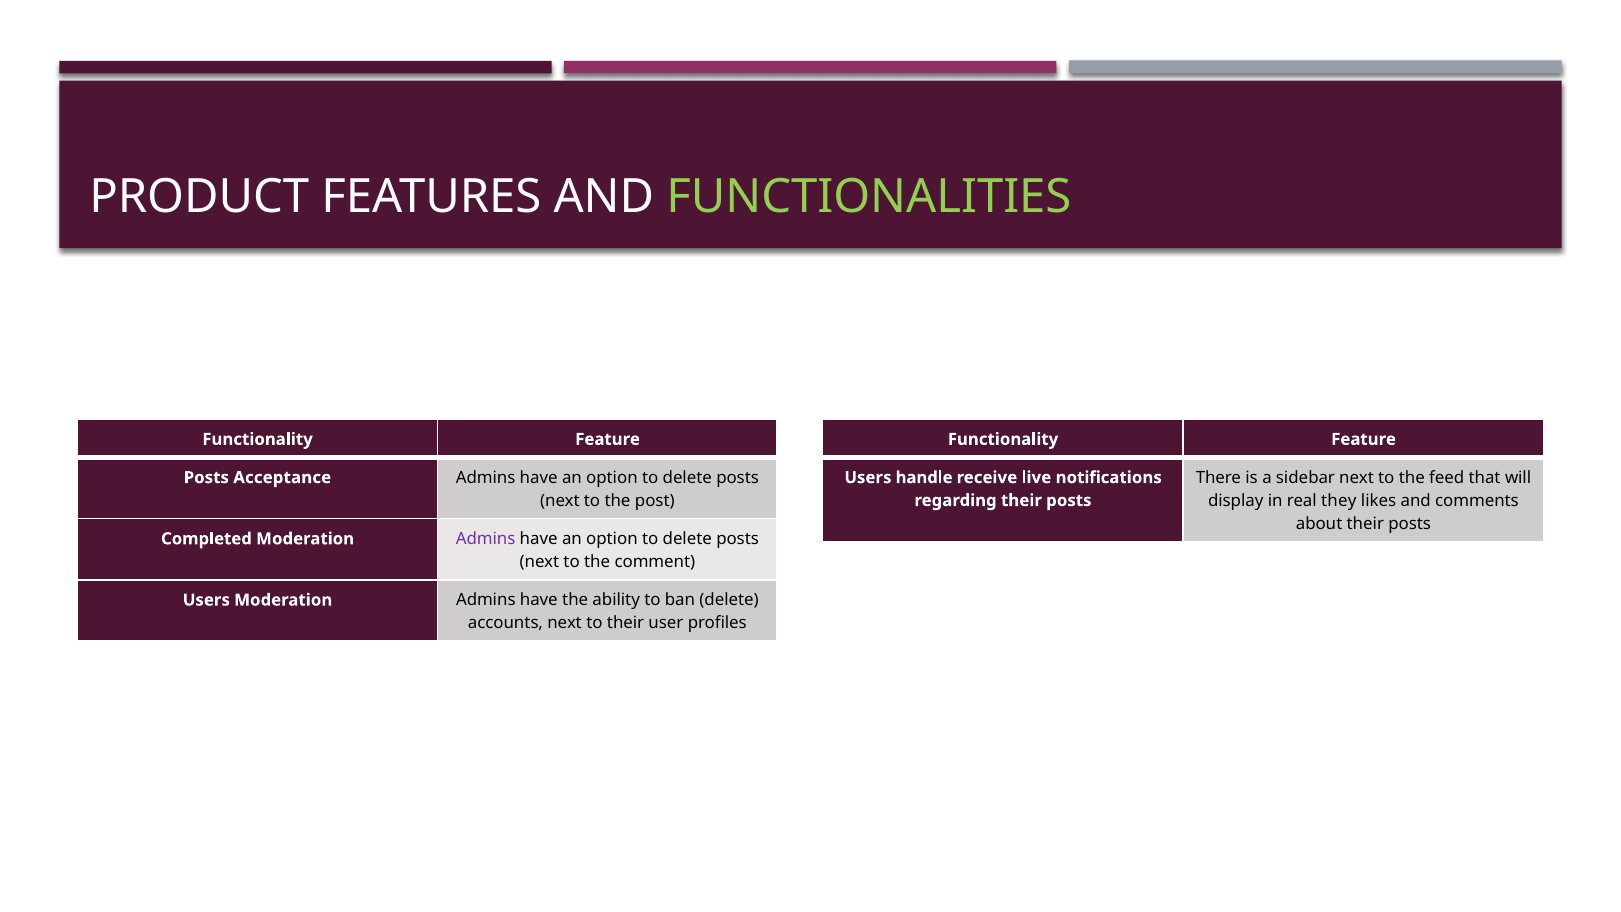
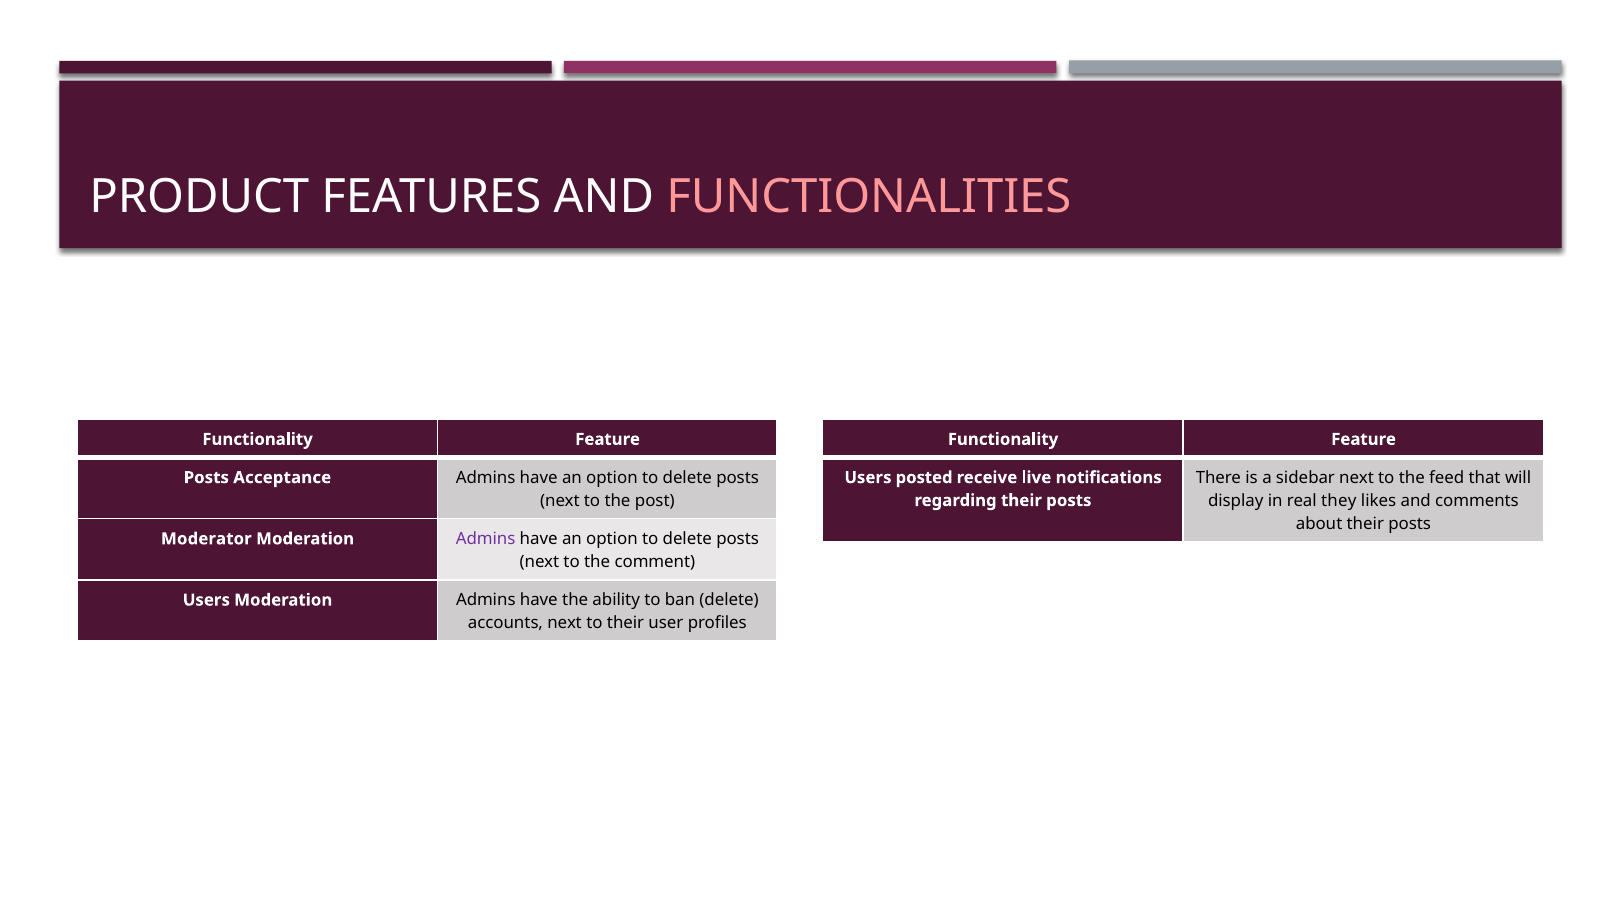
FUNCTIONALITIES colour: light green -> pink
handle: handle -> posted
Completed: Completed -> Moderator
